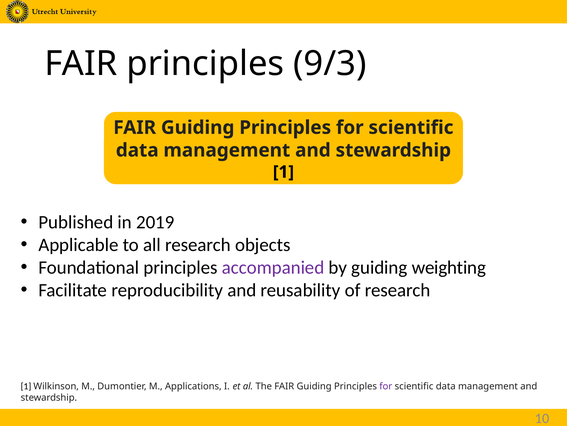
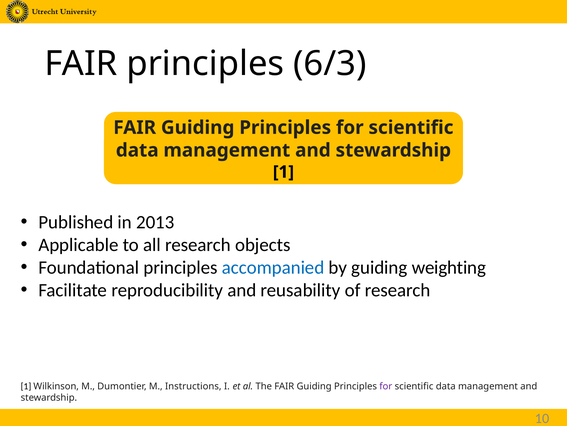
9/3: 9/3 -> 6/3
2019: 2019 -> 2013
accompanied colour: purple -> blue
Applications: Applications -> Instructions
